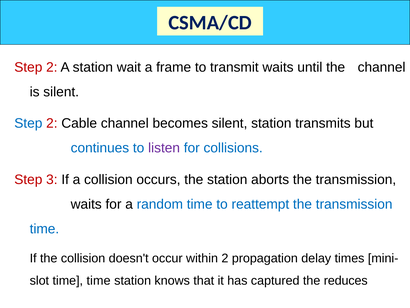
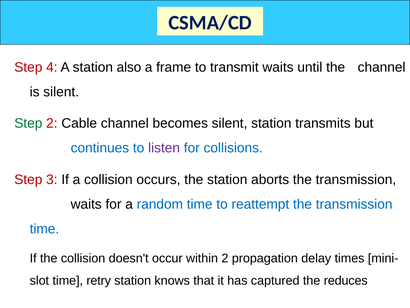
2 at (52, 67): 2 -> 4
wait: wait -> also
Step at (28, 123) colour: blue -> green
time time: time -> retry
